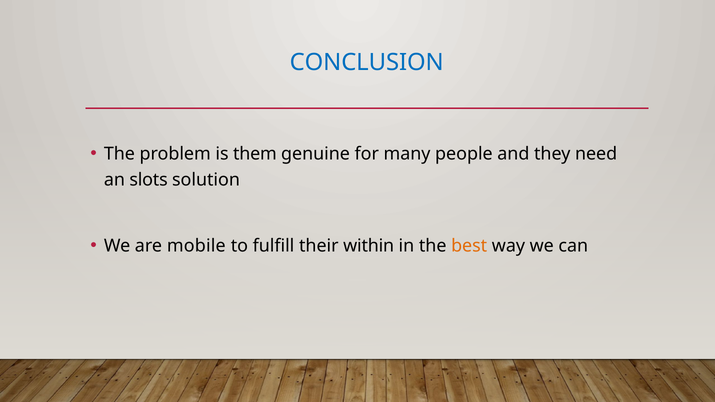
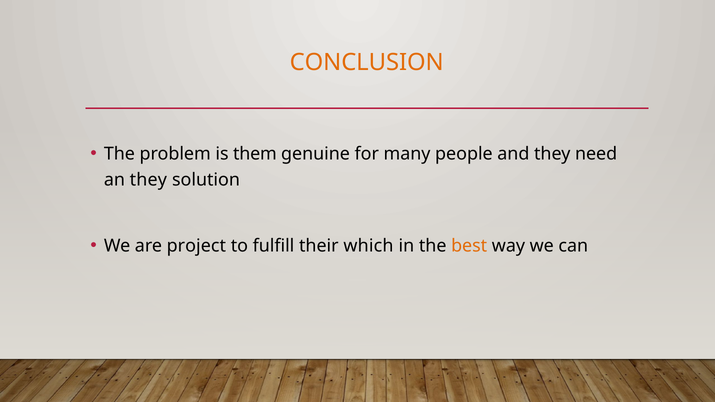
CONCLUSION colour: blue -> orange
an slots: slots -> they
mobile: mobile -> project
within: within -> which
